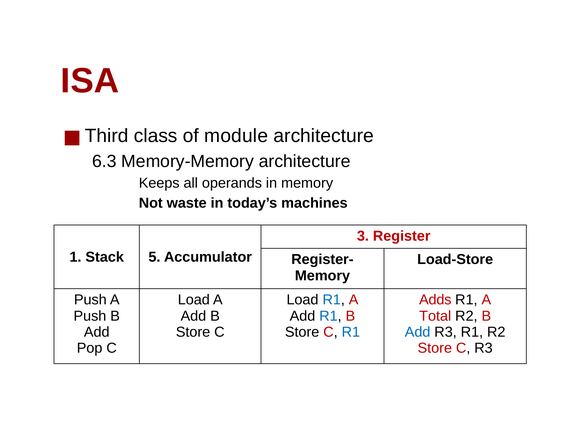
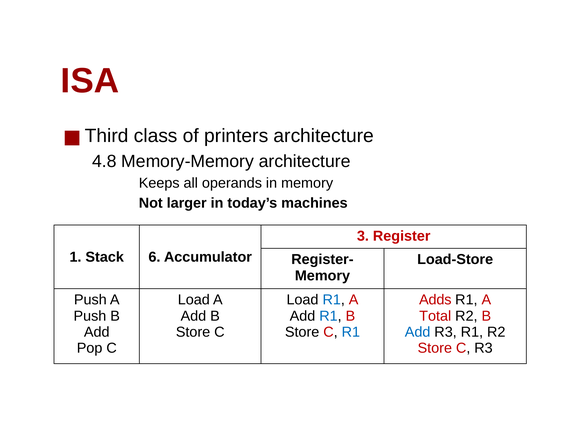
module: module -> printers
6.3: 6.3 -> 4.8
waste: waste -> larger
5: 5 -> 6
